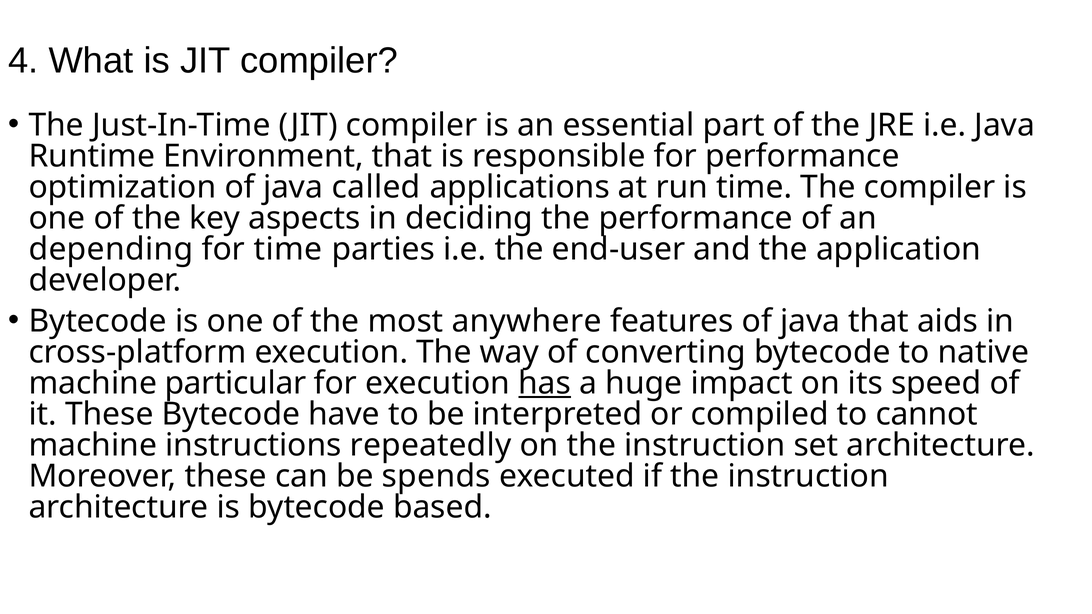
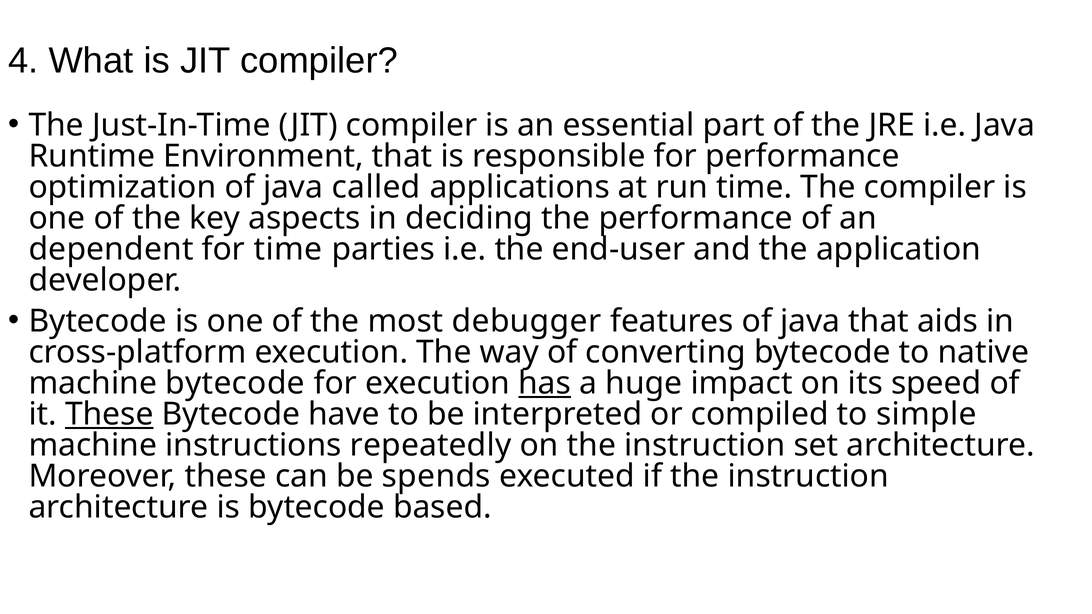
depending: depending -> dependent
anywhere: anywhere -> debugger
machine particular: particular -> bytecode
These at (109, 414) underline: none -> present
cannot: cannot -> simple
